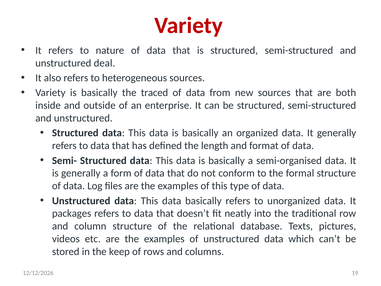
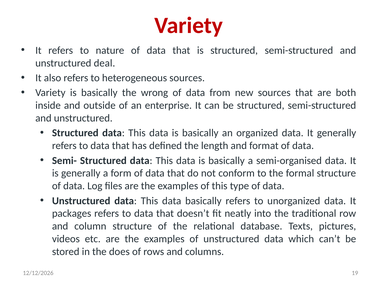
traced: traced -> wrong
keep: keep -> does
